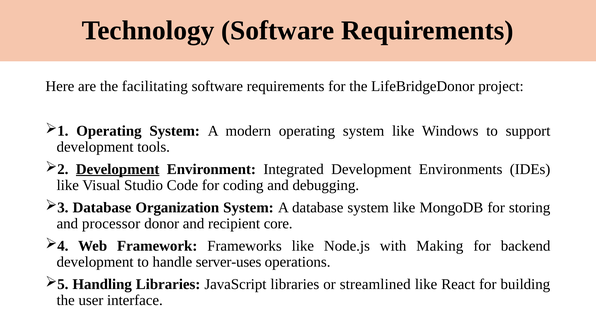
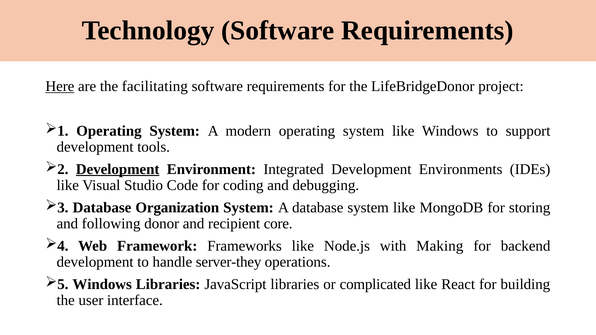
Here underline: none -> present
processor: processor -> following
server-uses: server-uses -> server-they
Handling at (102, 284): Handling -> Windows
streamlined: streamlined -> complicated
